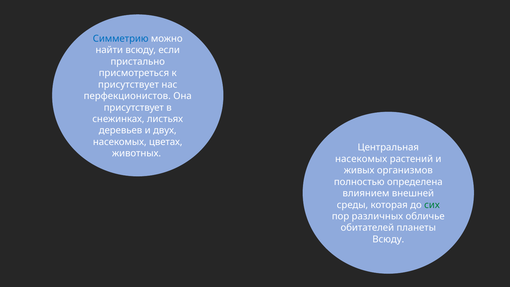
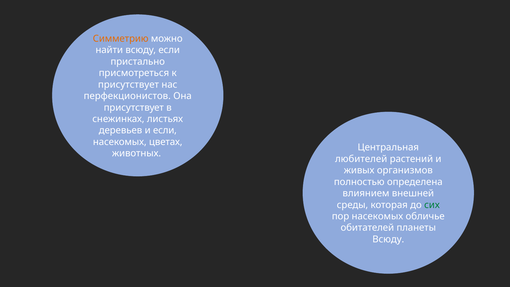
Симметрию colour: blue -> orange
и двух: двух -> если
насекомых at (361, 159): насекомых -> любителей
пор различных: различных -> насекомых
